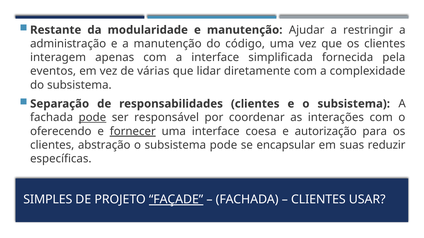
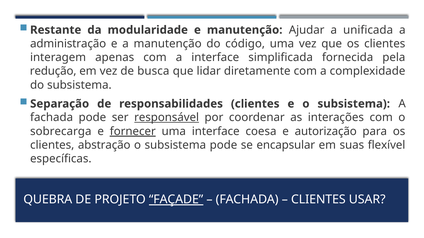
restringir: restringir -> unificada
eventos: eventos -> redução
várias: várias -> busca
pode at (92, 118) underline: present -> none
responsável underline: none -> present
oferecendo: oferecendo -> sobrecarga
reduzir: reduzir -> flexível
SIMPLES: SIMPLES -> QUEBRA
